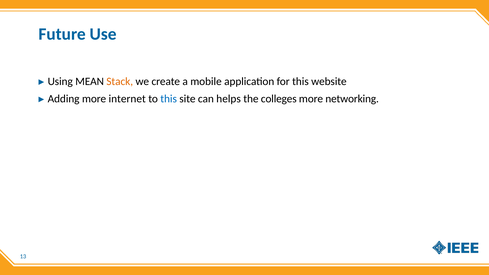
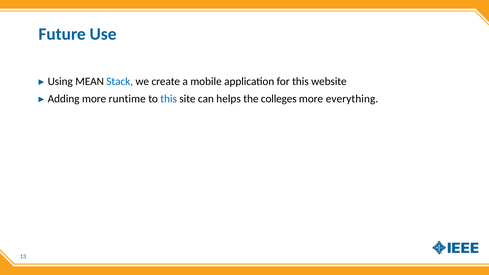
Stack colour: orange -> blue
internet: internet -> runtime
networking: networking -> everything
